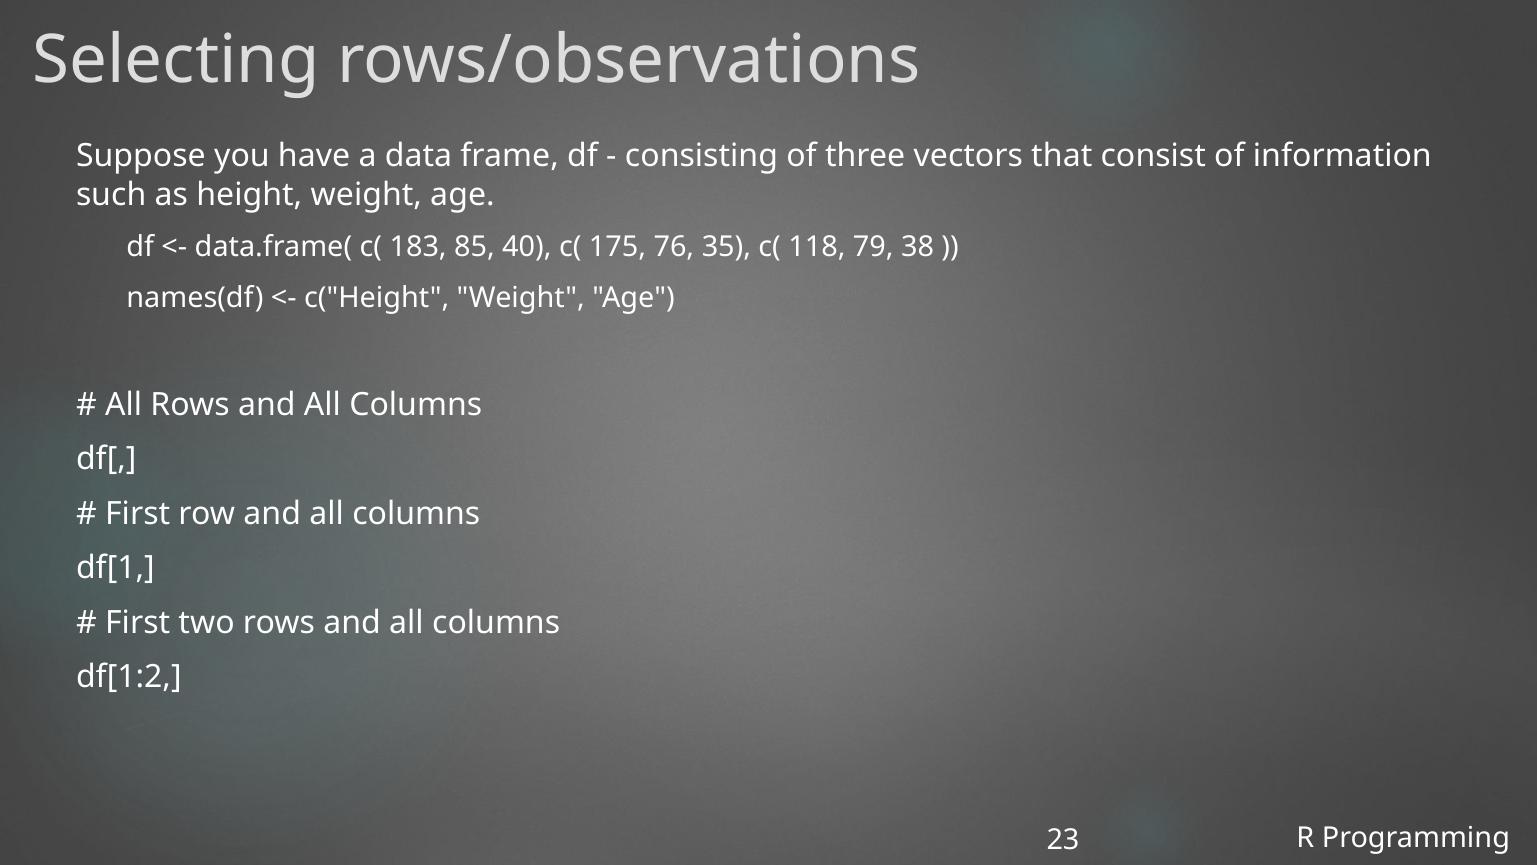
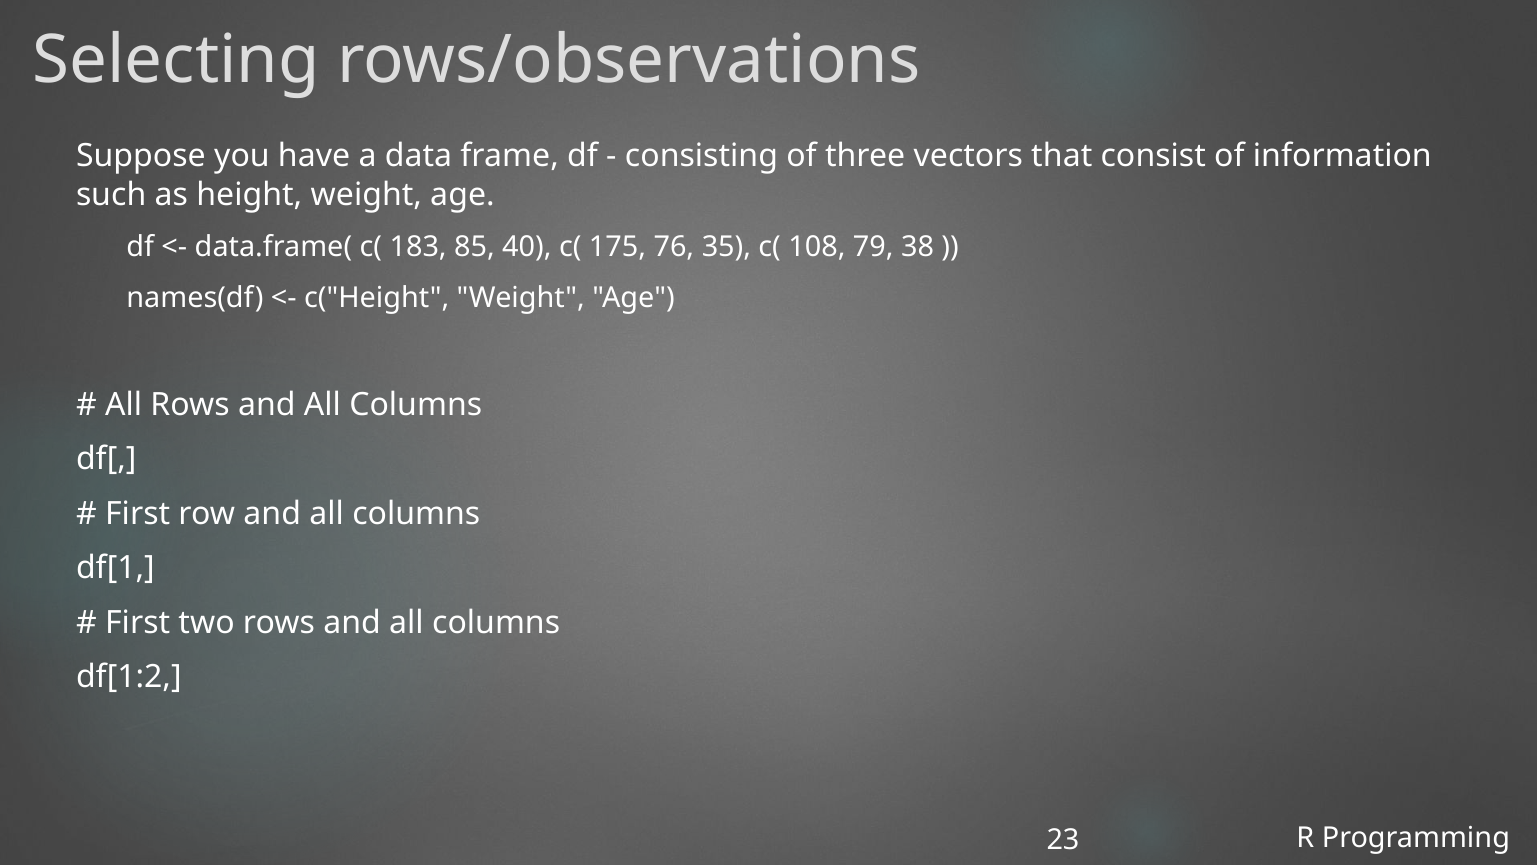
118: 118 -> 108
